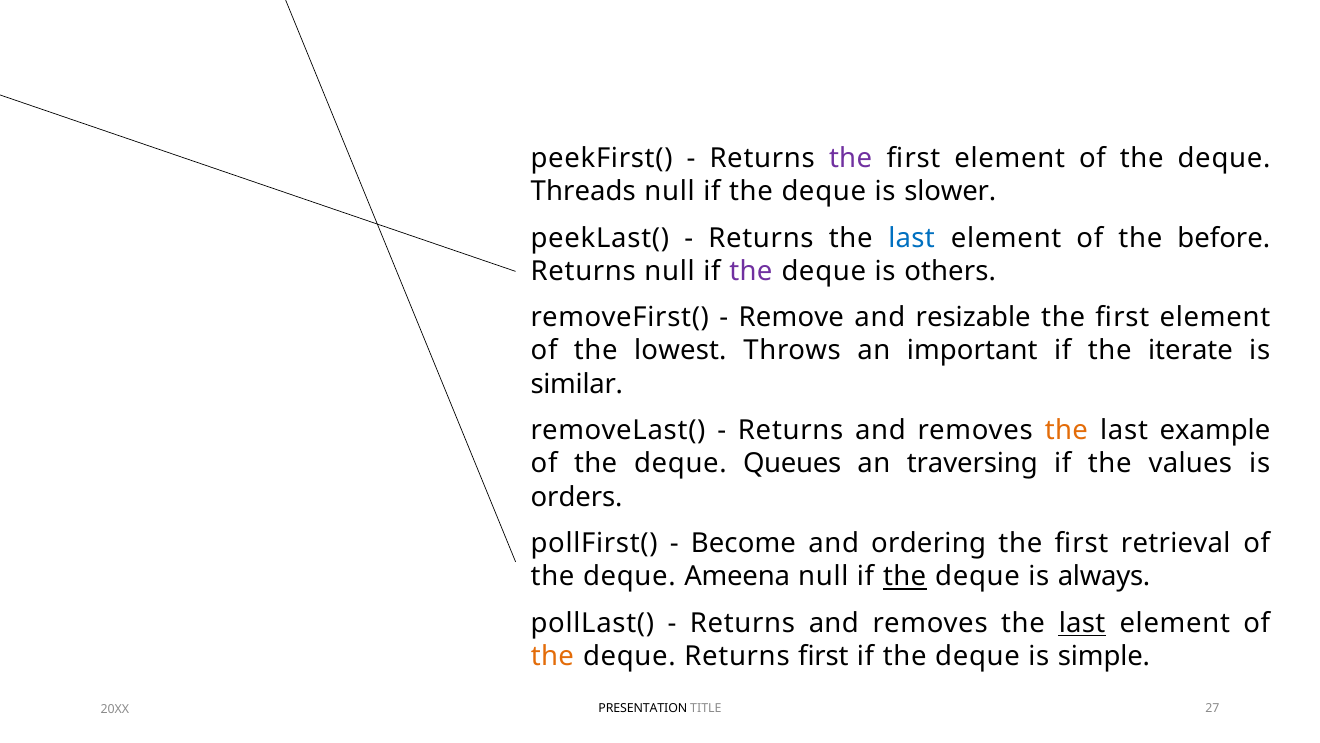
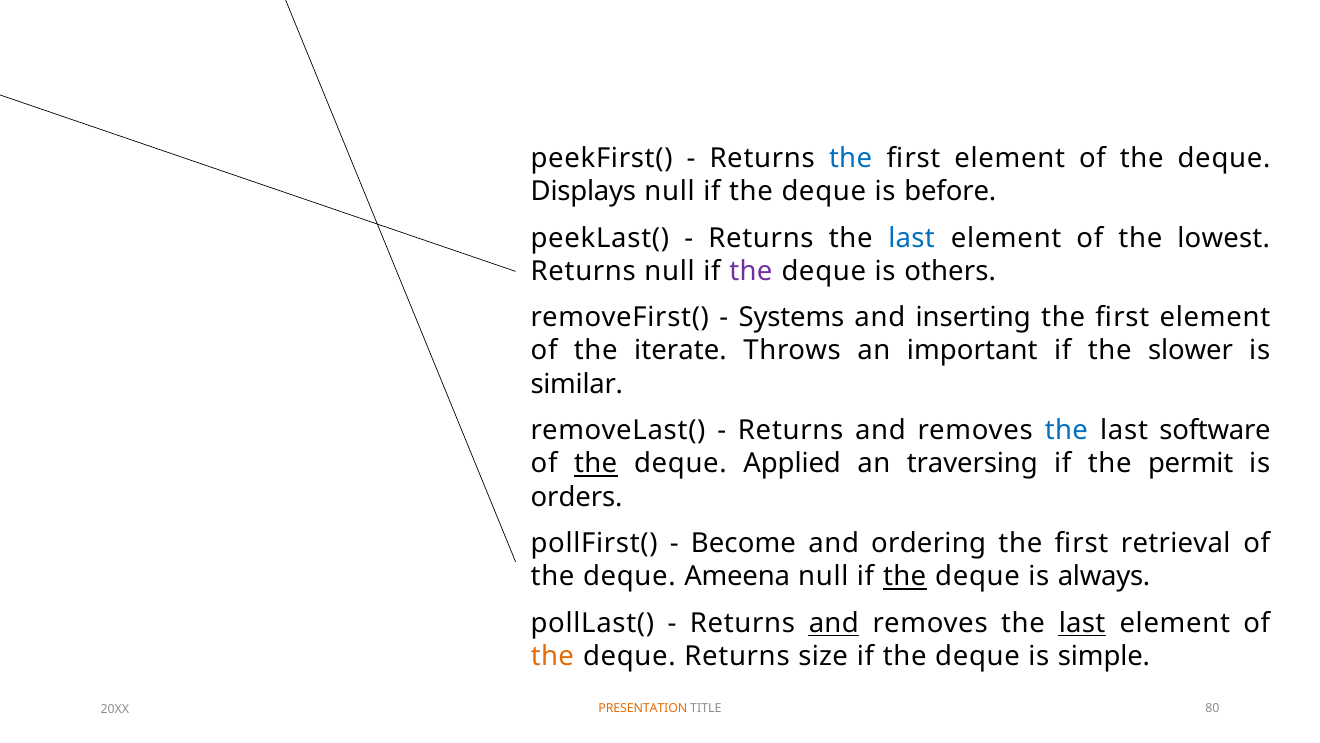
the at (851, 158) colour: purple -> blue
Threads: Threads -> Displays
slower: slower -> before
before: before -> lowest
Remove: Remove -> Systems
resizable: resizable -> inserting
lowest: lowest -> iterate
iterate: iterate -> slower
the at (1066, 431) colour: orange -> blue
example: example -> software
the at (596, 464) underline: none -> present
Queues: Queues -> Applied
values: values -> permit
and at (834, 623) underline: none -> present
Returns first: first -> size
PRESENTATION colour: black -> orange
27: 27 -> 80
